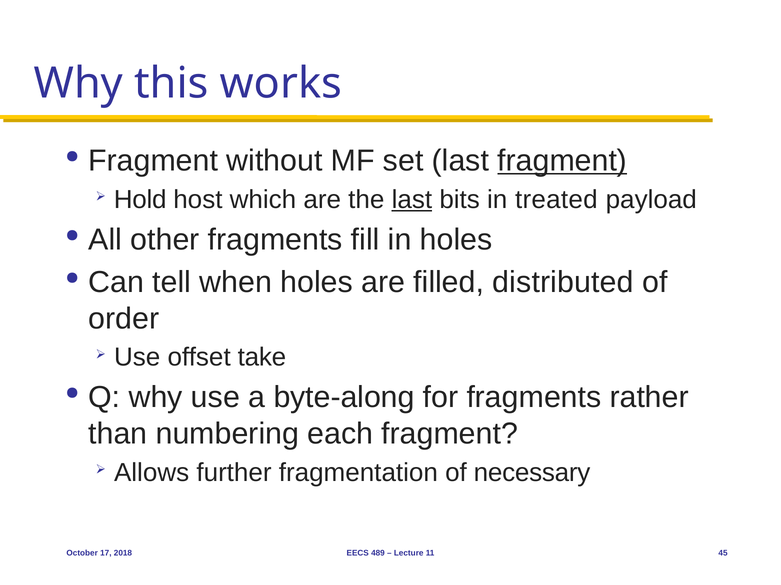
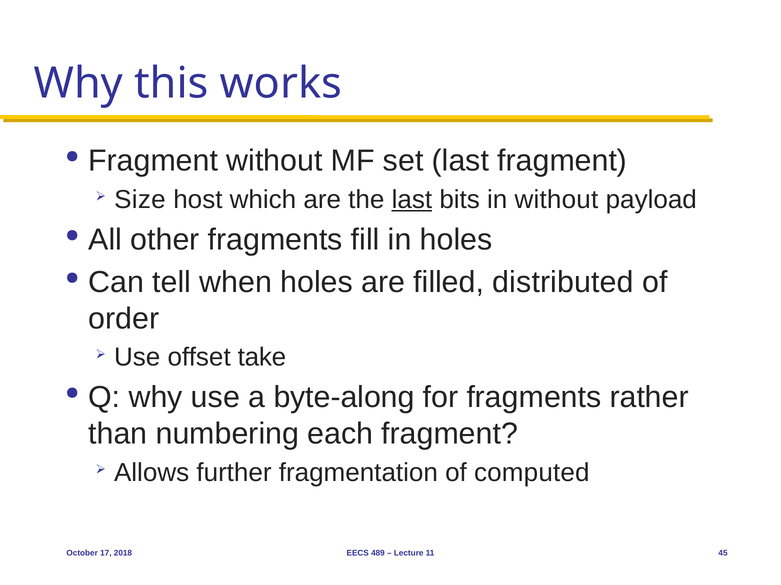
fragment at (562, 161) underline: present -> none
Hold: Hold -> Size
in treated: treated -> without
necessary: necessary -> computed
